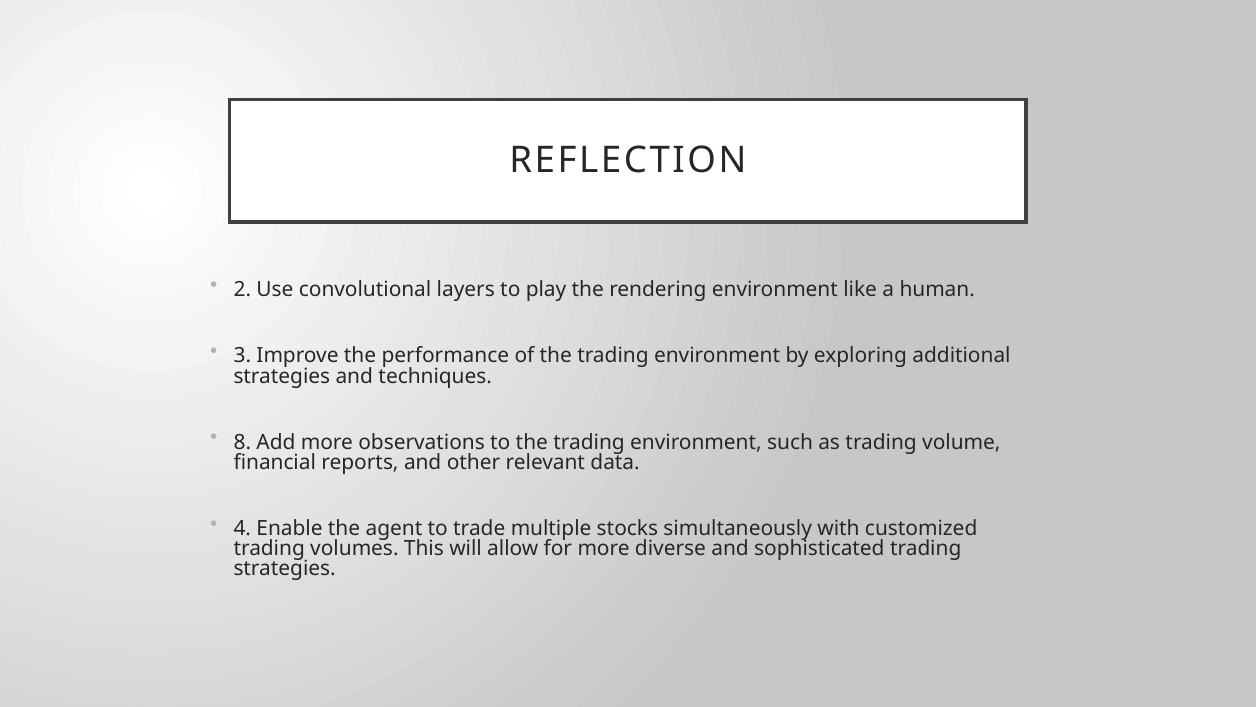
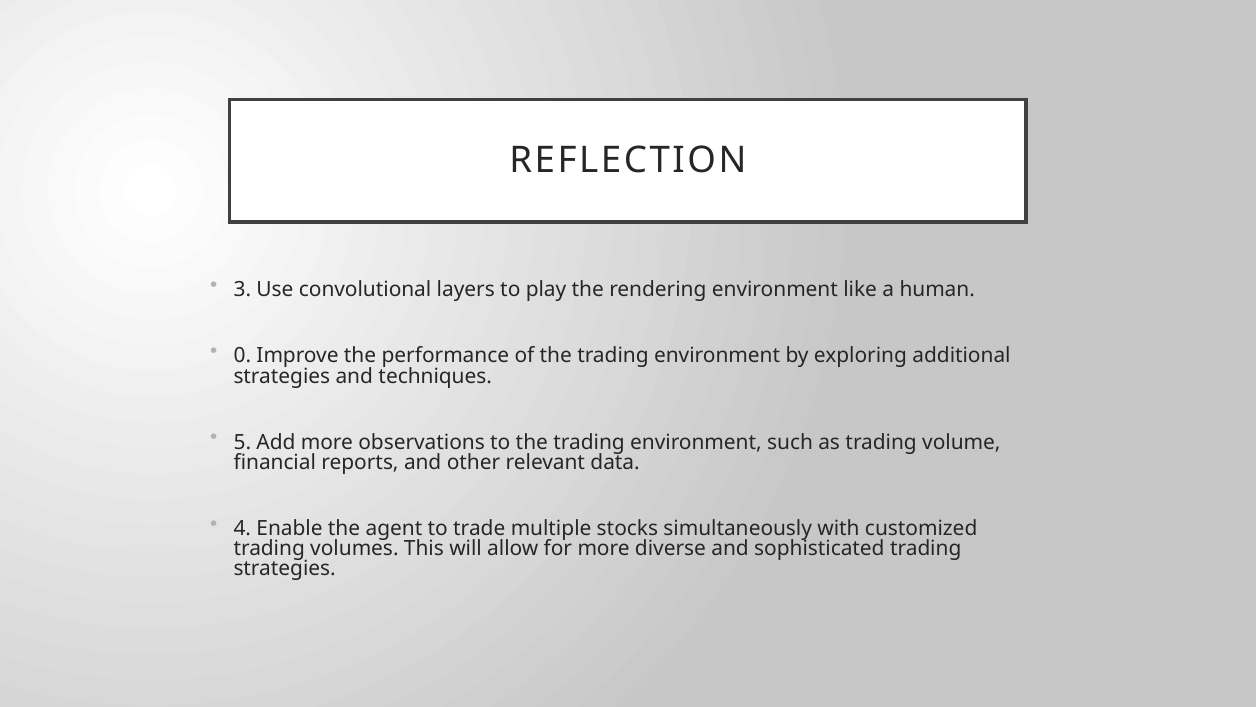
2: 2 -> 3
3: 3 -> 0
8: 8 -> 5
